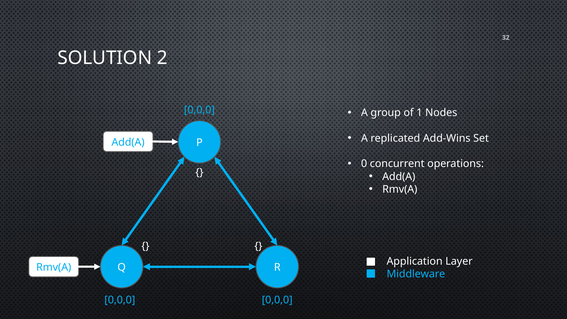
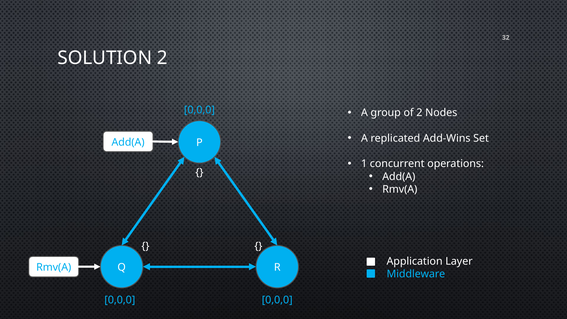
of 1: 1 -> 2
0: 0 -> 1
